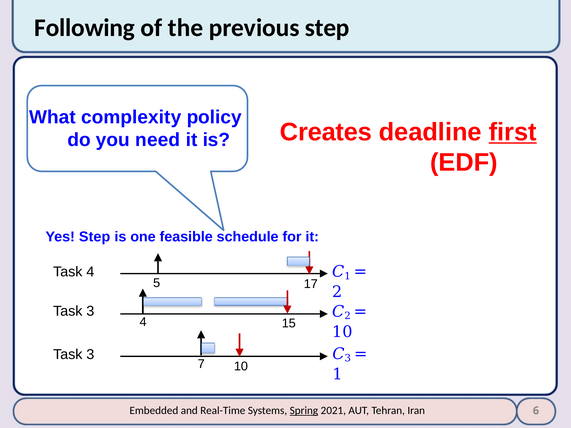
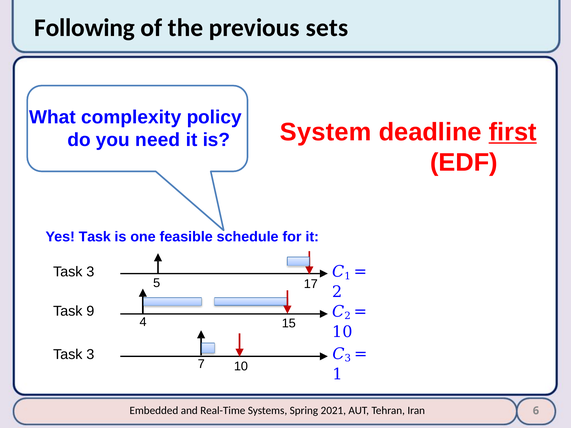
previous step: step -> sets
Creates: Creates -> System
Yes Step: Step -> Task
4 at (90, 272): 4 -> 3
3 at (90, 311): 3 -> 9
Spring underline: present -> none
